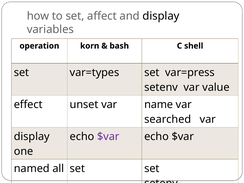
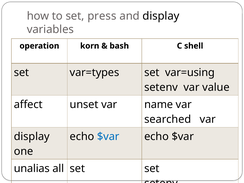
affect: affect -> press
var=press: var=press -> var=using
effect: effect -> affect
$var at (108, 136) colour: purple -> blue
named: named -> unalias
